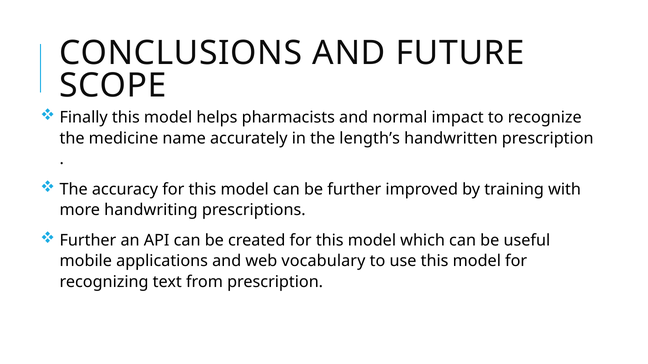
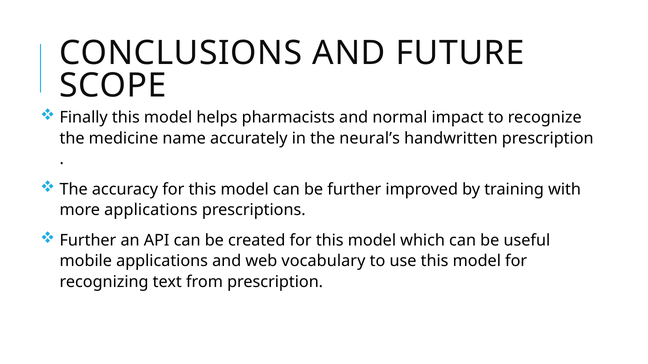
length’s: length’s -> neural’s
more handwriting: handwriting -> applications
